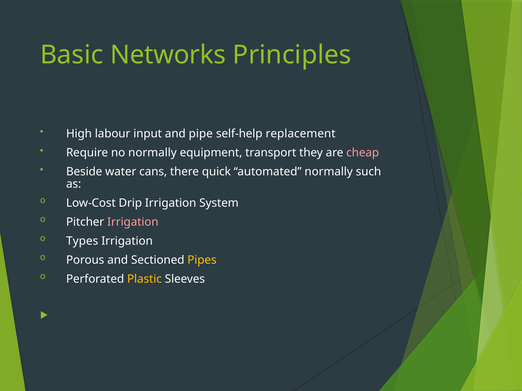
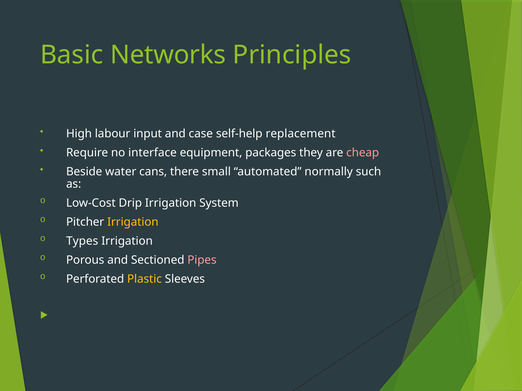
pipe: pipe -> case
no normally: normally -> interface
transport: transport -> packages
quick: quick -> small
Irrigation at (133, 222) colour: pink -> yellow
Pipes colour: yellow -> pink
